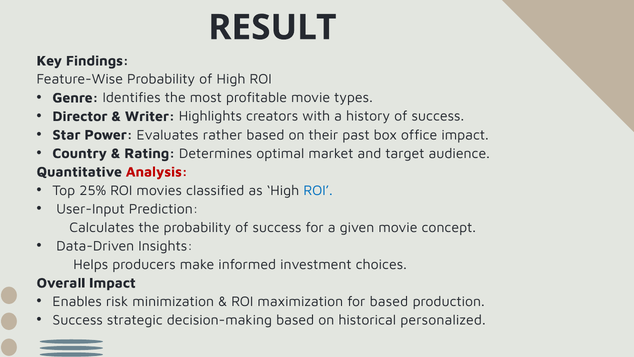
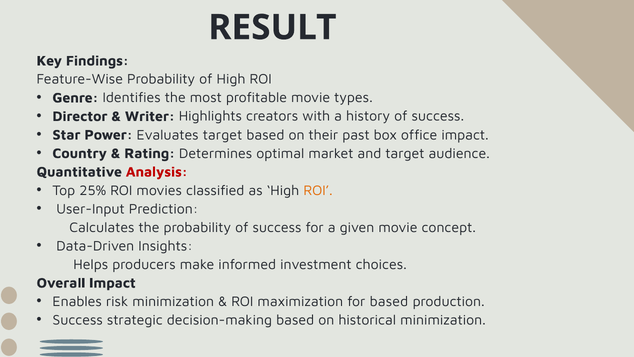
Evaluates rather: rather -> target
ROI at (318, 190) colour: blue -> orange
historical personalized: personalized -> minimization
